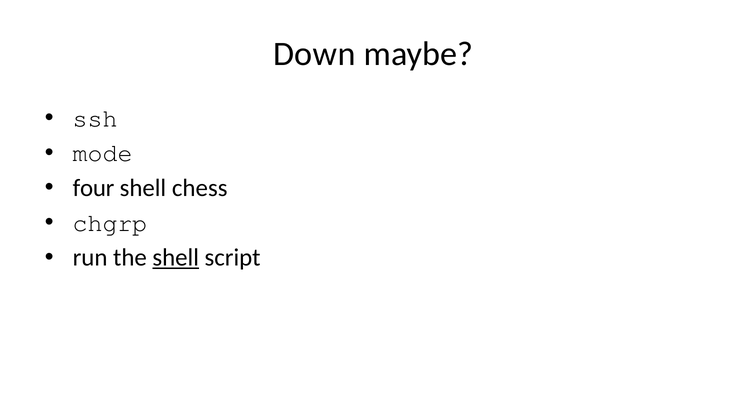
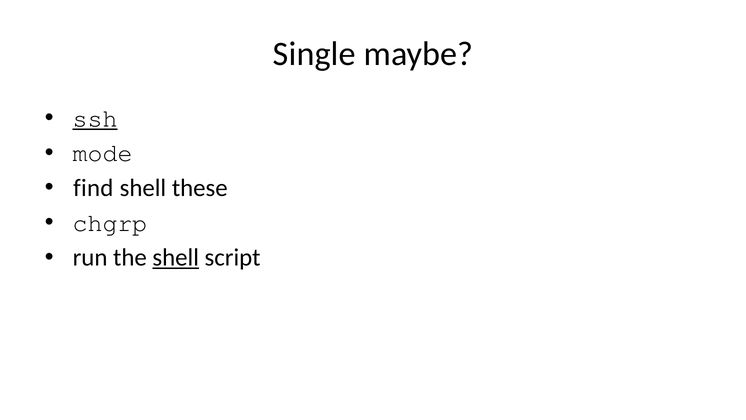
Down: Down -> Single
ssh underline: none -> present
four: four -> find
chess: chess -> these
